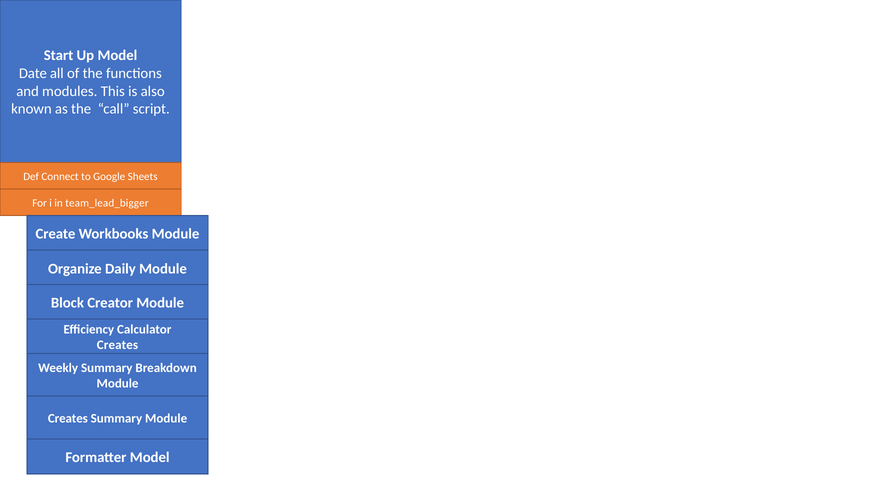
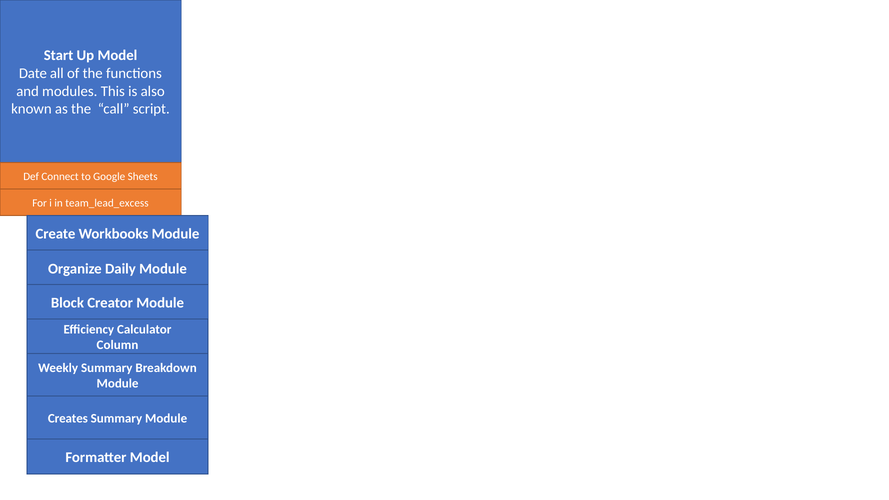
team_lead_bigger: team_lead_bigger -> team_lead_excess
Creates at (117, 345): Creates -> Column
